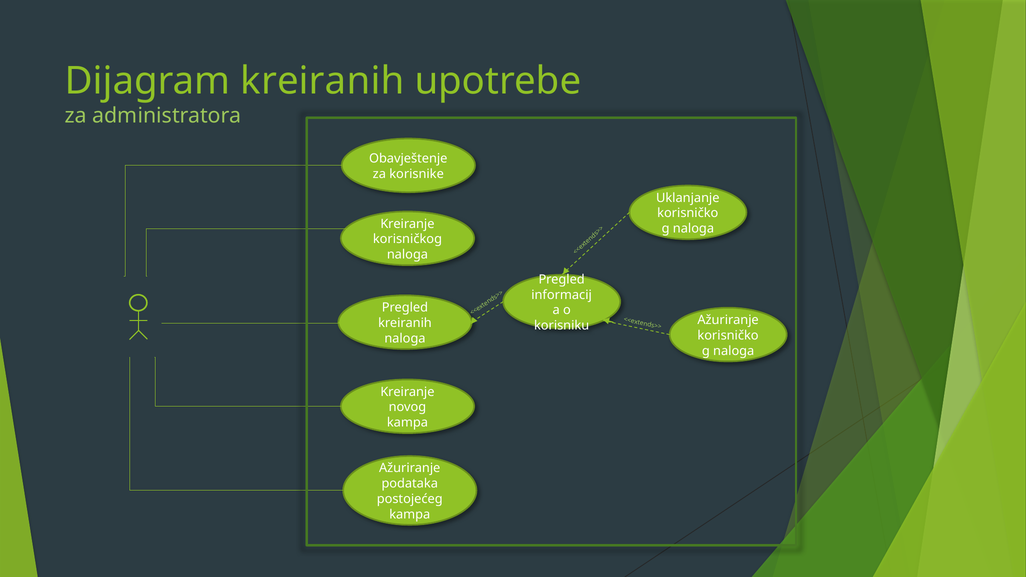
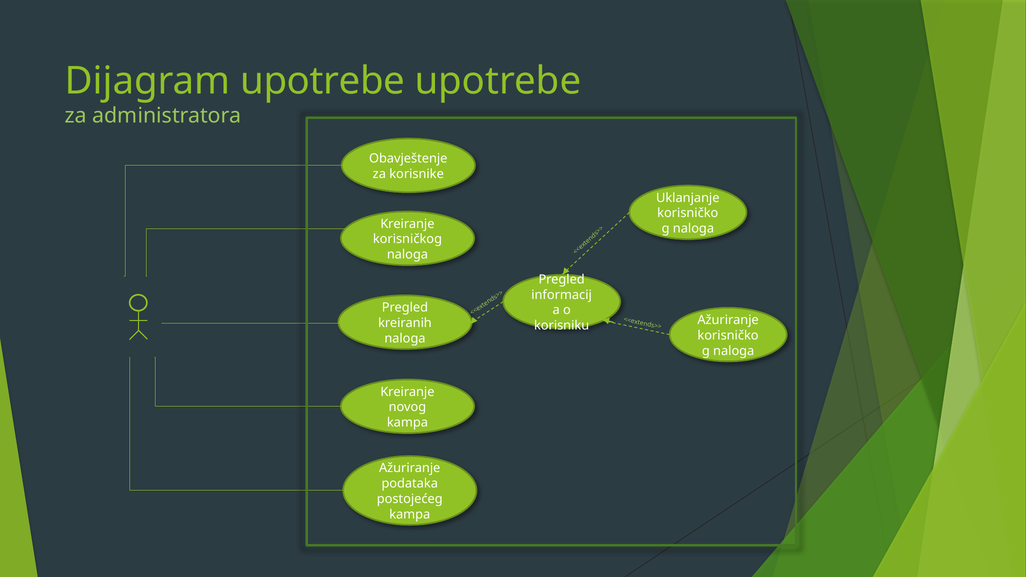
Dijagram kreiranih: kreiranih -> upotrebe
